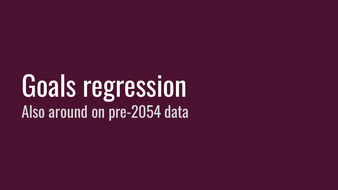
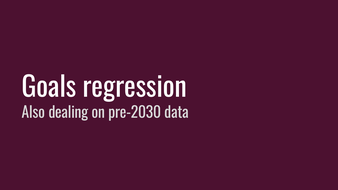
around: around -> dealing
pre-2054: pre-2054 -> pre-2030
